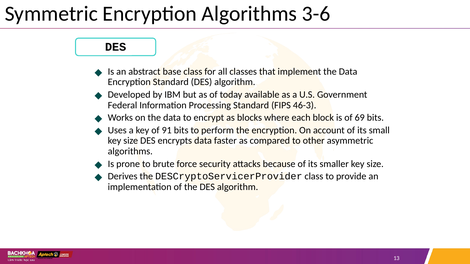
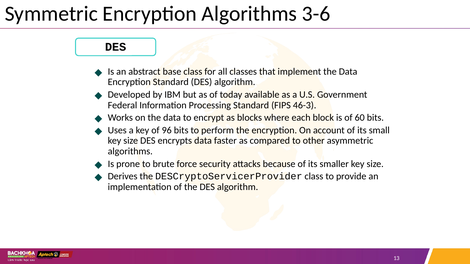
69: 69 -> 60
91: 91 -> 96
